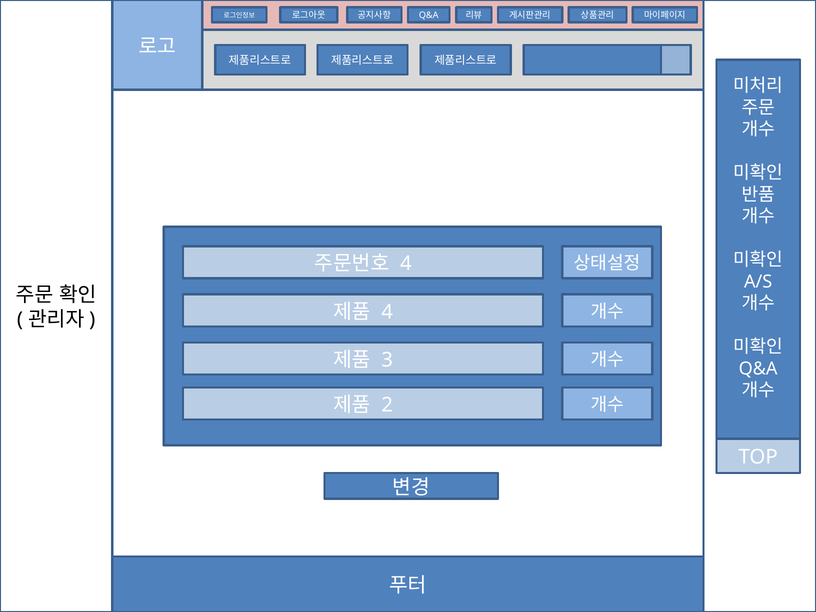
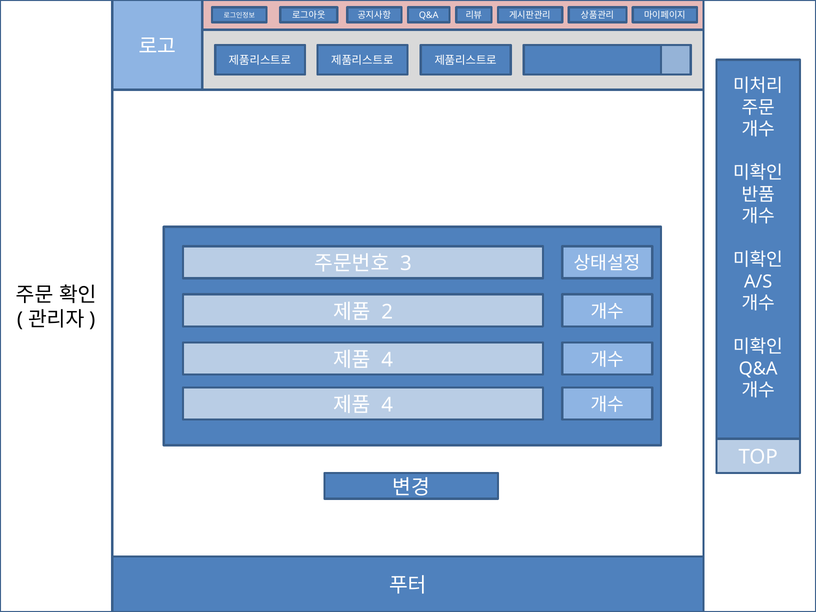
4 at (406, 264): 4 -> 3
4 at (387, 312): 4 -> 2
3 at (387, 360): 3 -> 4
2 at (387, 405): 2 -> 4
